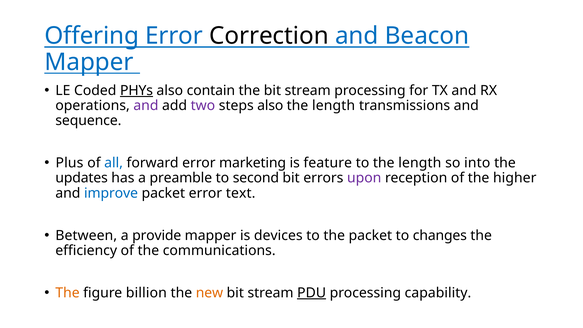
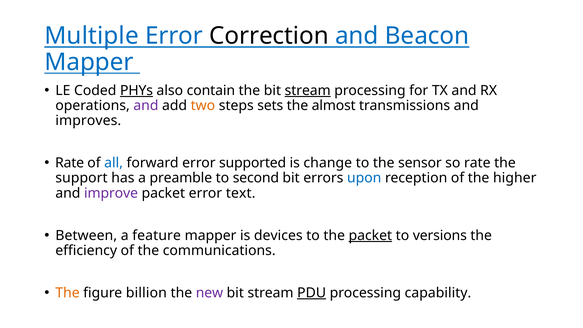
Offering: Offering -> Multiple
stream at (308, 90) underline: none -> present
two colour: purple -> orange
steps also: also -> sets
length at (334, 106): length -> almost
sequence: sequence -> improves
Plus at (69, 163): Plus -> Rate
marketing: marketing -> supported
feature: feature -> change
to the length: length -> sensor
so into: into -> rate
updates: updates -> support
upon colour: purple -> blue
improve colour: blue -> purple
provide: provide -> feature
packet at (370, 235) underline: none -> present
changes: changes -> versions
new colour: orange -> purple
